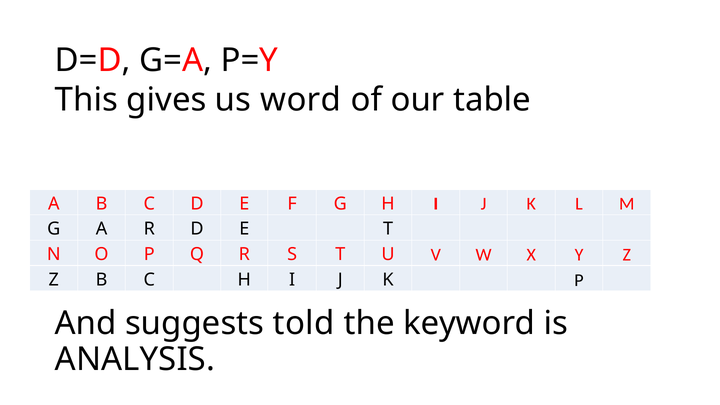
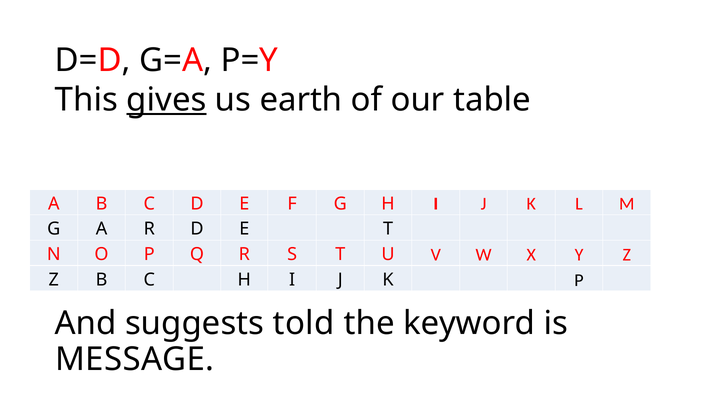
gives underline: none -> present
word: word -> earth
ANALYSIS: ANALYSIS -> MESSAGE
